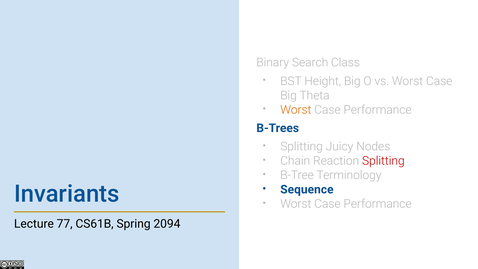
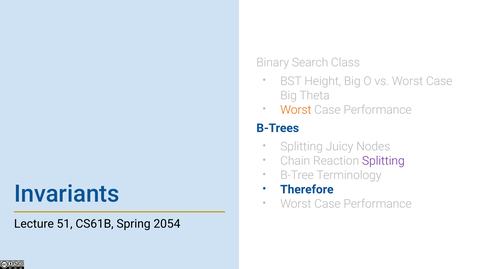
Splitting at (383, 161) colour: red -> purple
Sequence: Sequence -> Therefore
77: 77 -> 51
2094: 2094 -> 2054
